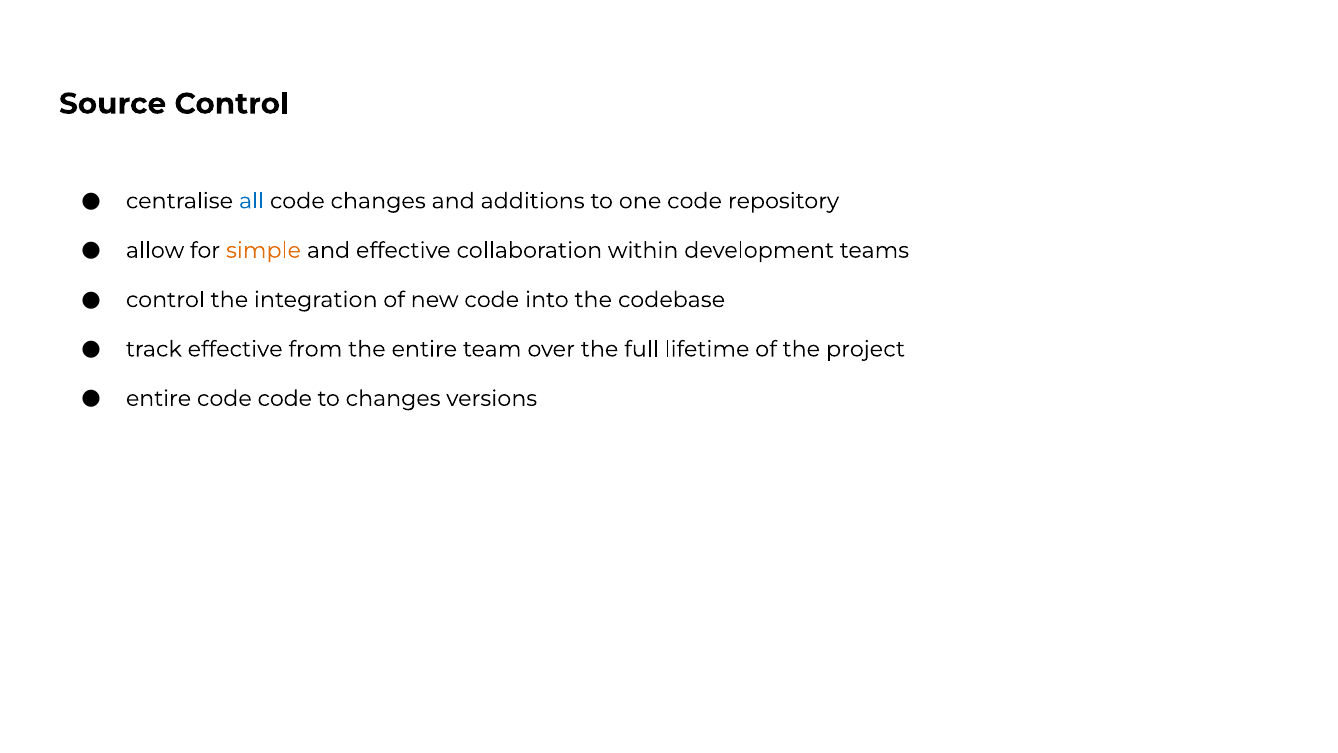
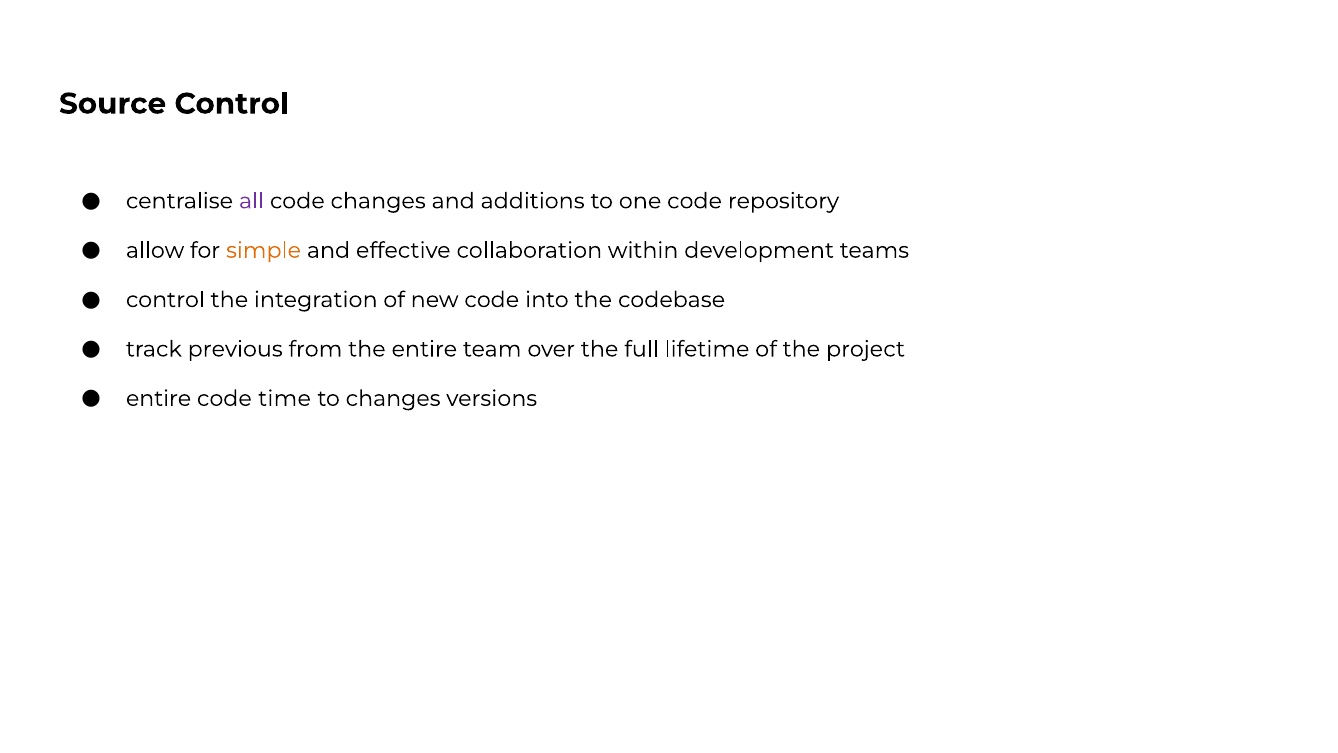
all colour: blue -> purple
track effective: effective -> previous
code code: code -> time
